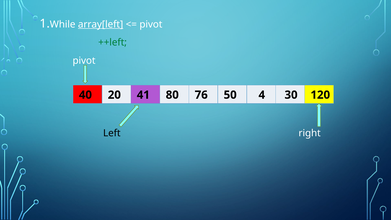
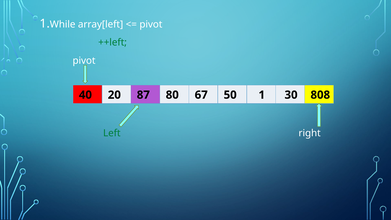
array[left underline: present -> none
41: 41 -> 87
76: 76 -> 67
50 4: 4 -> 1
120: 120 -> 808
Left colour: black -> green
